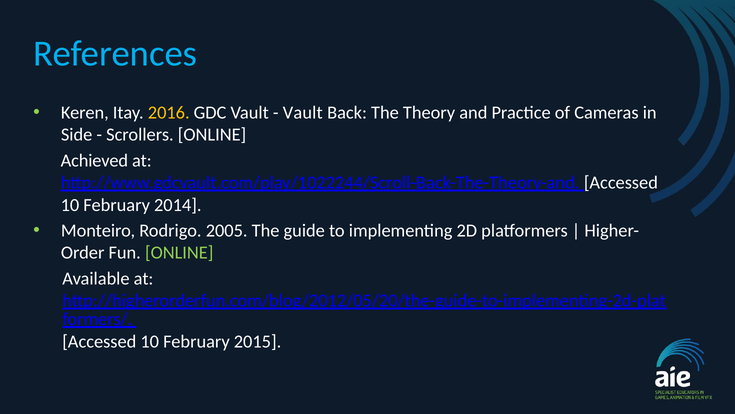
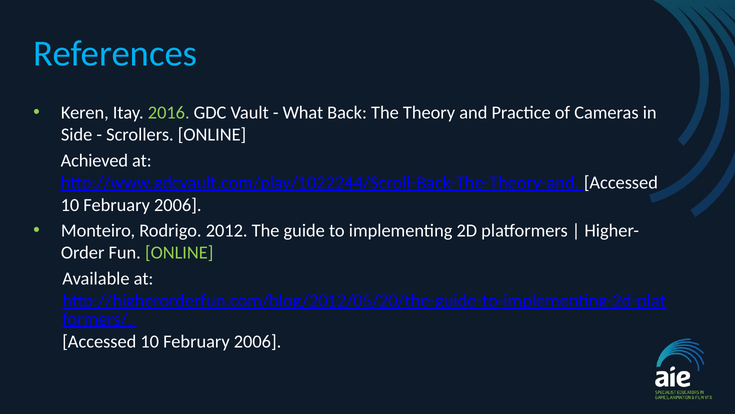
2016 colour: yellow -> light green
Vault at (303, 112): Vault -> What
2014 at (178, 205): 2014 -> 2006
2005: 2005 -> 2012
2015 at (258, 341): 2015 -> 2006
